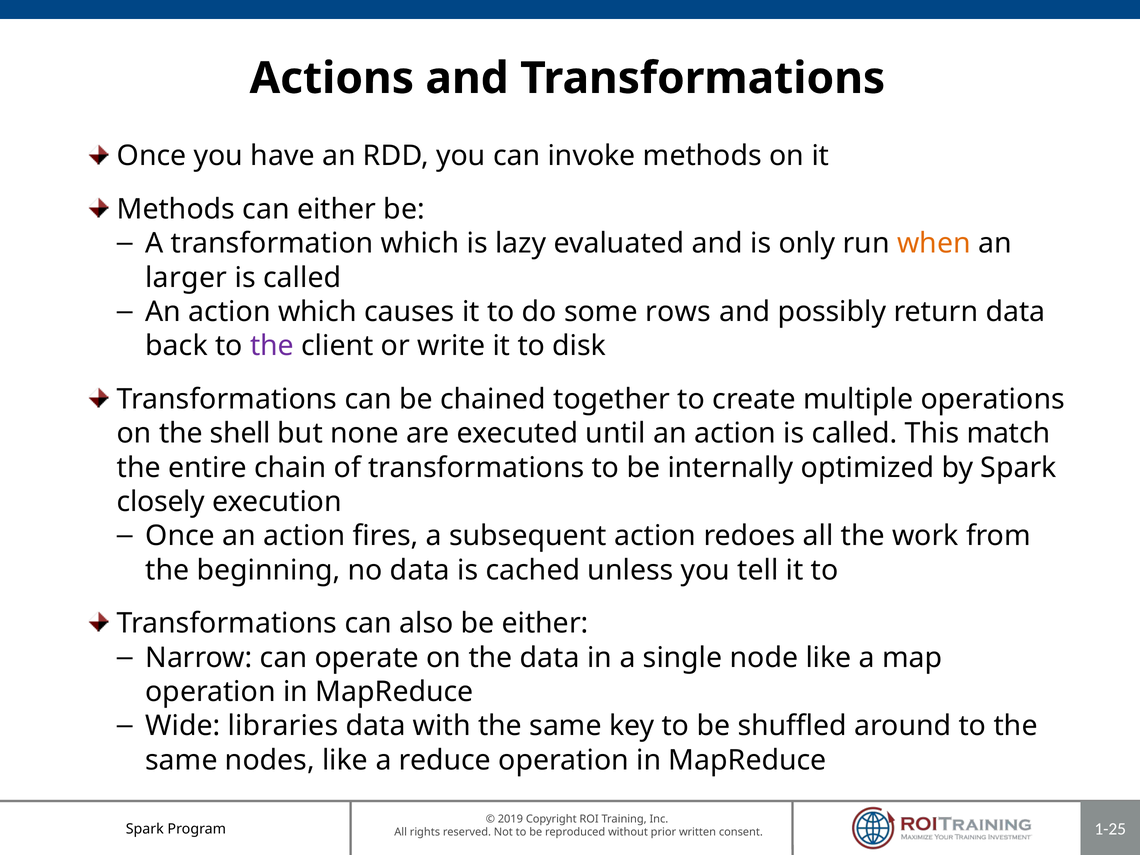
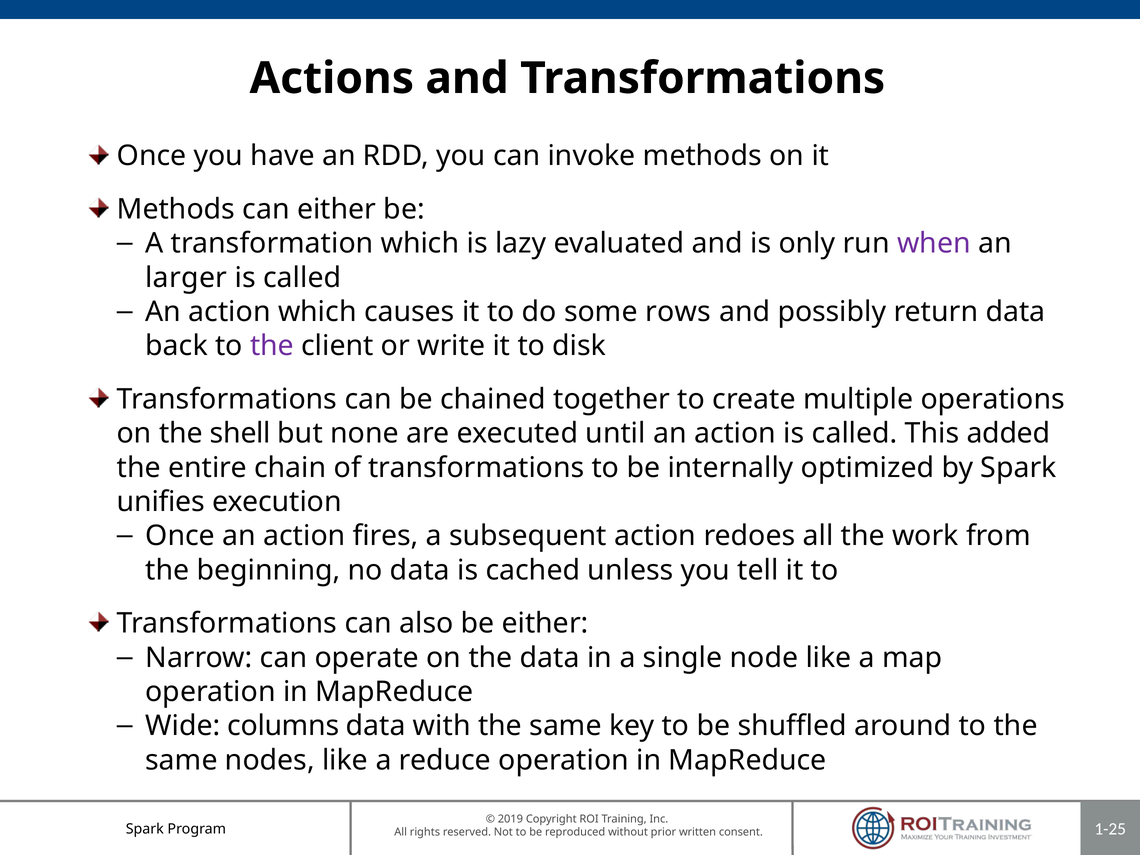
when colour: orange -> purple
match: match -> added
closely: closely -> unifies
libraries: libraries -> columns
